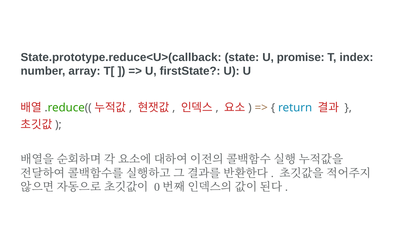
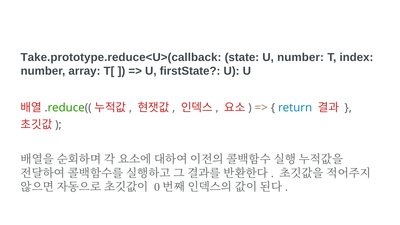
State.prototype.reduce<U>(callback: State.prototype.reduce<U>(callback -> Take.prototype.reduce<U>(callback
U promise: promise -> number
